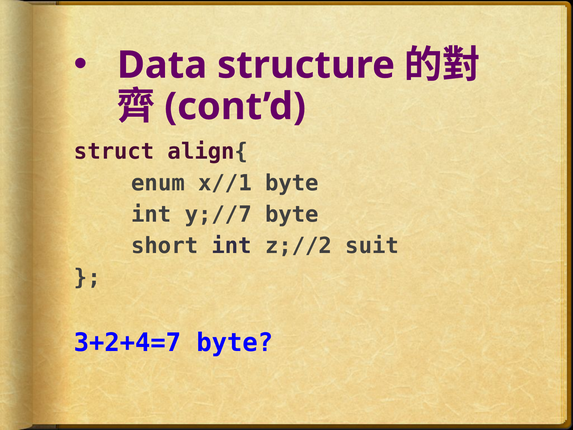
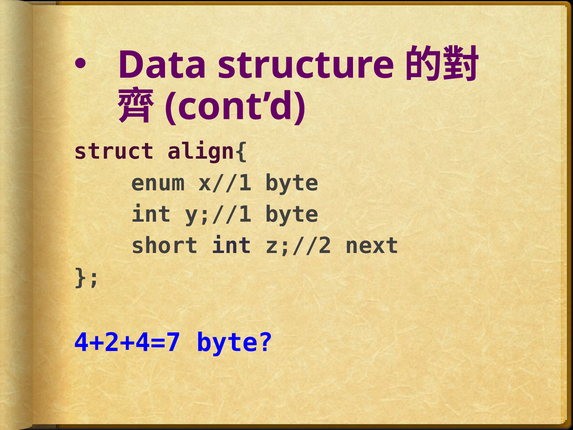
y;//7: y;//7 -> y;//1
suit: suit -> next
3+2+4=7: 3+2+4=7 -> 4+2+4=7
